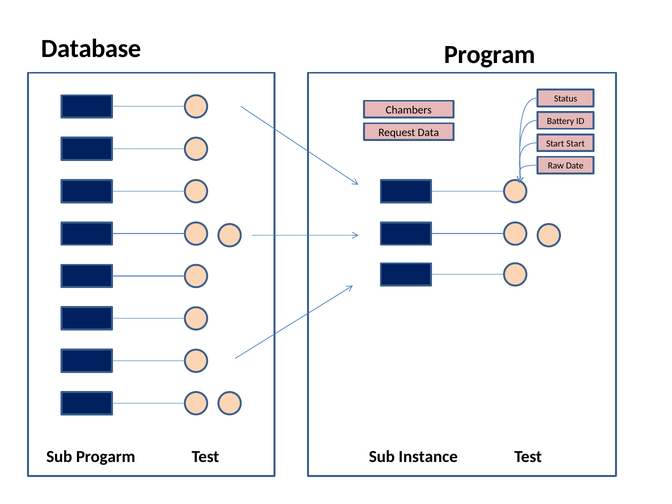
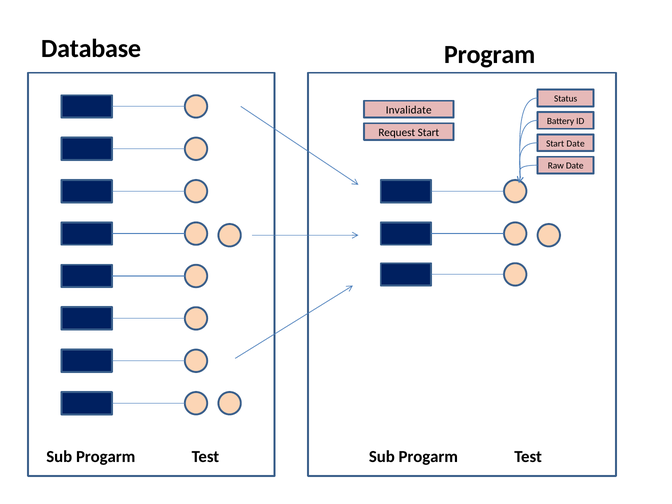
Chambers: Chambers -> Invalidate
Request Data: Data -> Start
Start Start: Start -> Date
Instance at (428, 457): Instance -> Progarm
